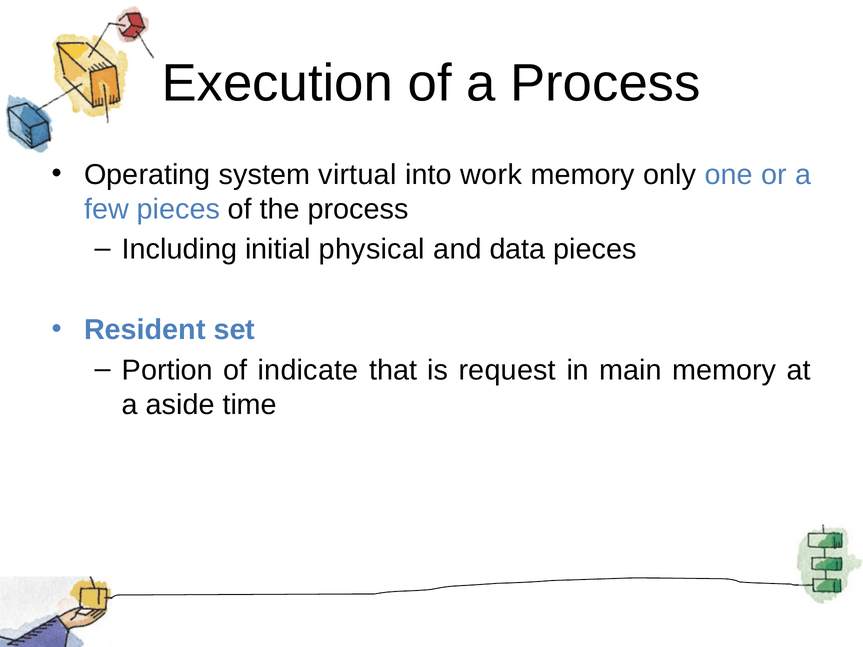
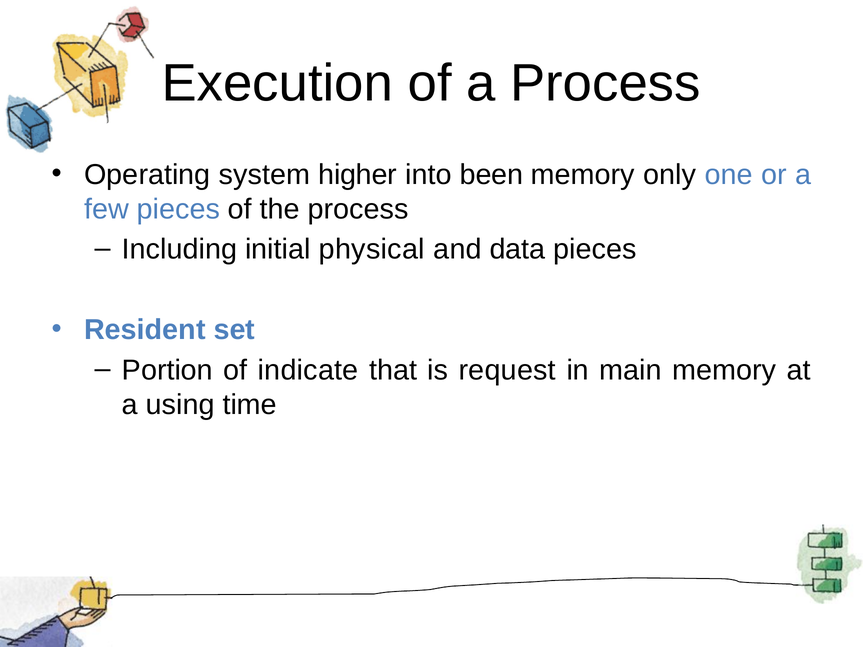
virtual: virtual -> higher
work: work -> been
aside: aside -> using
